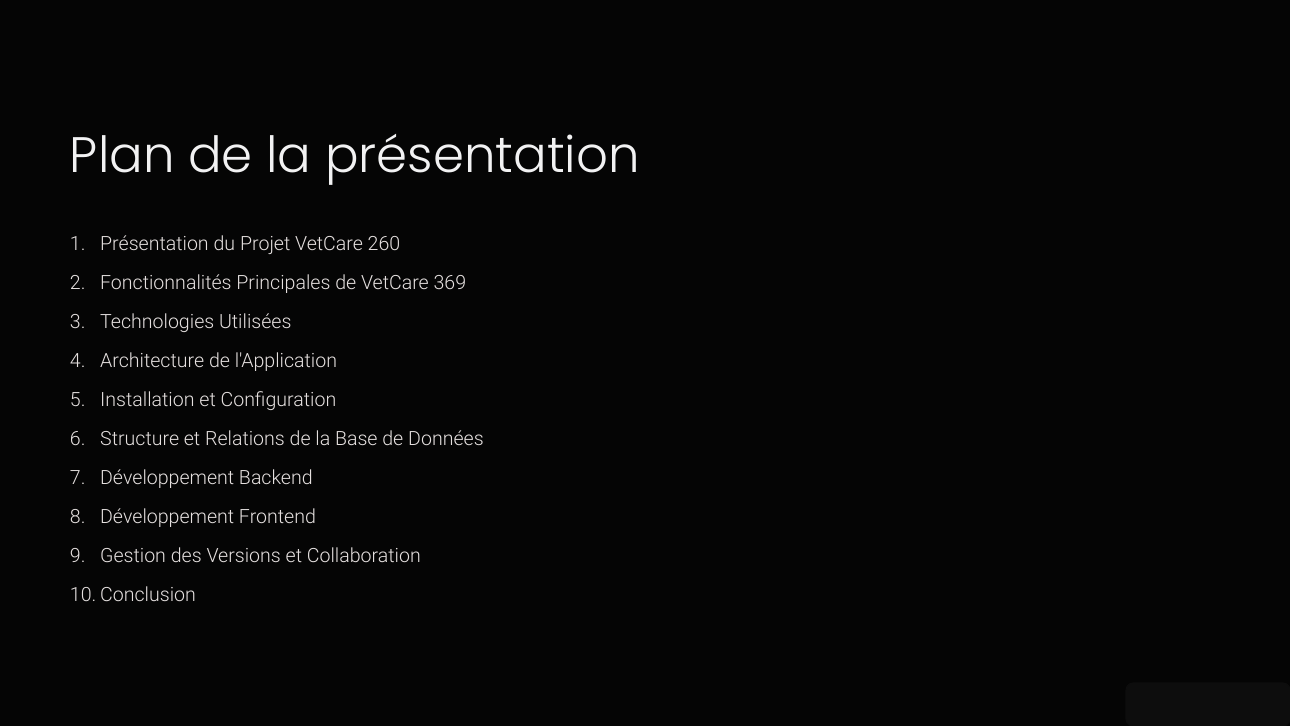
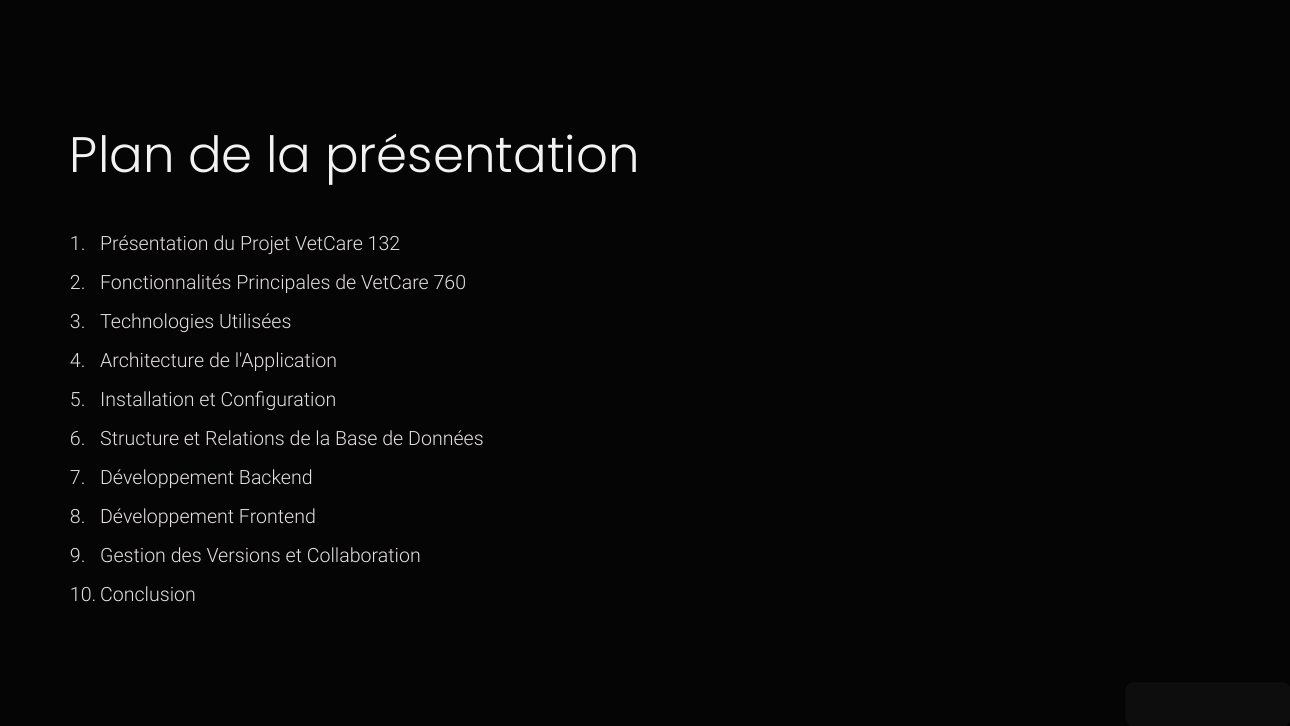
260: 260 -> 132
369: 369 -> 760
